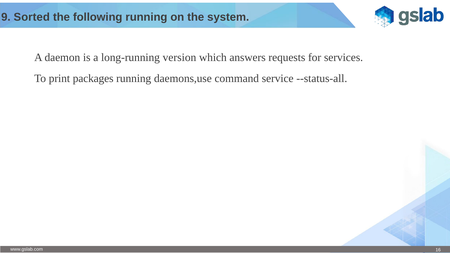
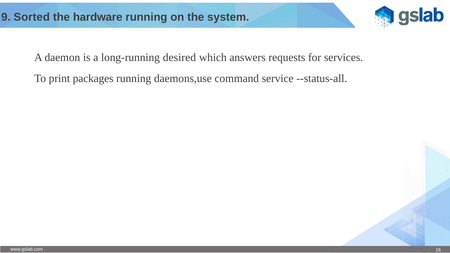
following: following -> hardware
version: version -> desired
